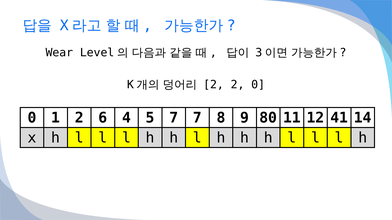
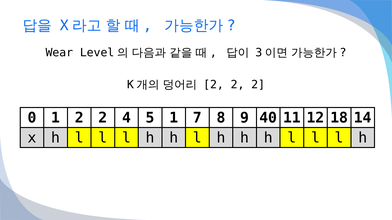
2 2 0: 0 -> 2
1 2 6: 6 -> 2
5 7: 7 -> 1
80: 80 -> 40
41: 41 -> 18
